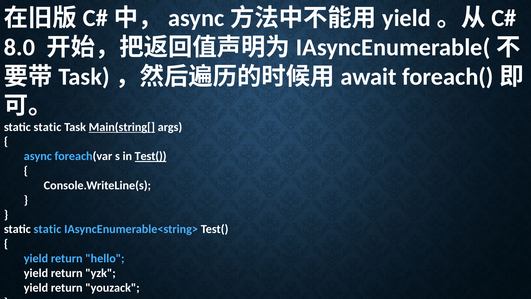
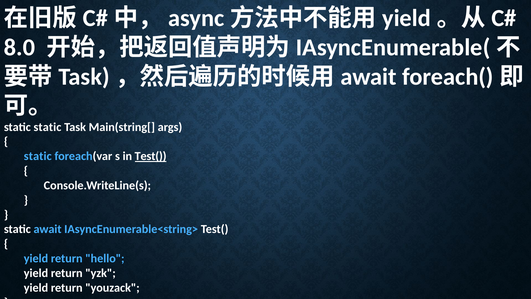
Main(string[ underline: present -> none
async at (38, 156): async -> static
static at (47, 229): static -> await
